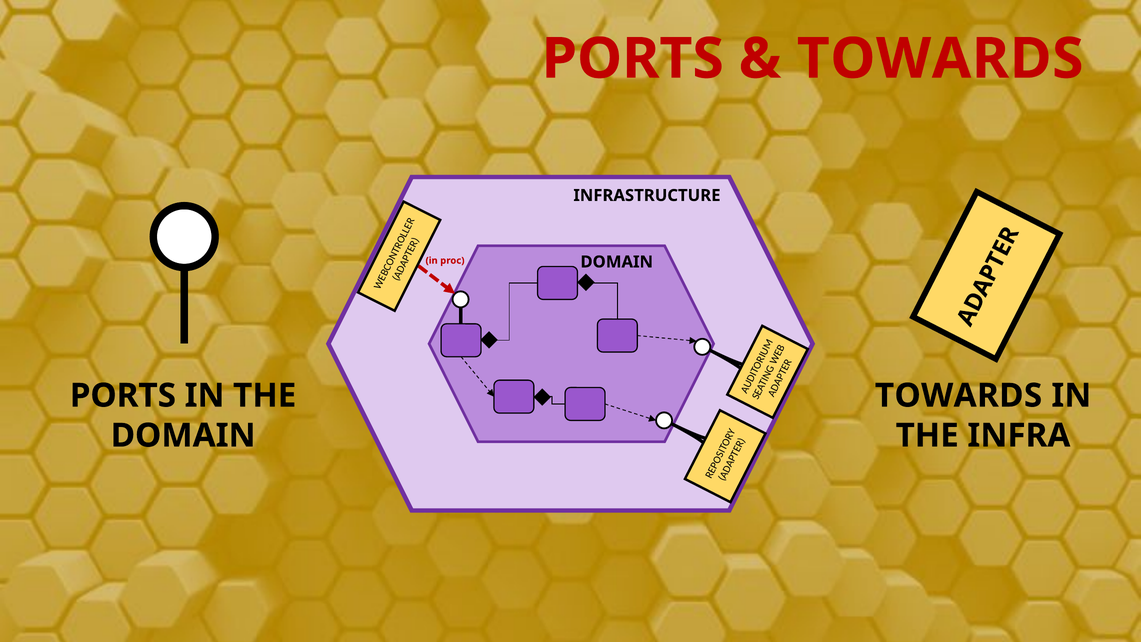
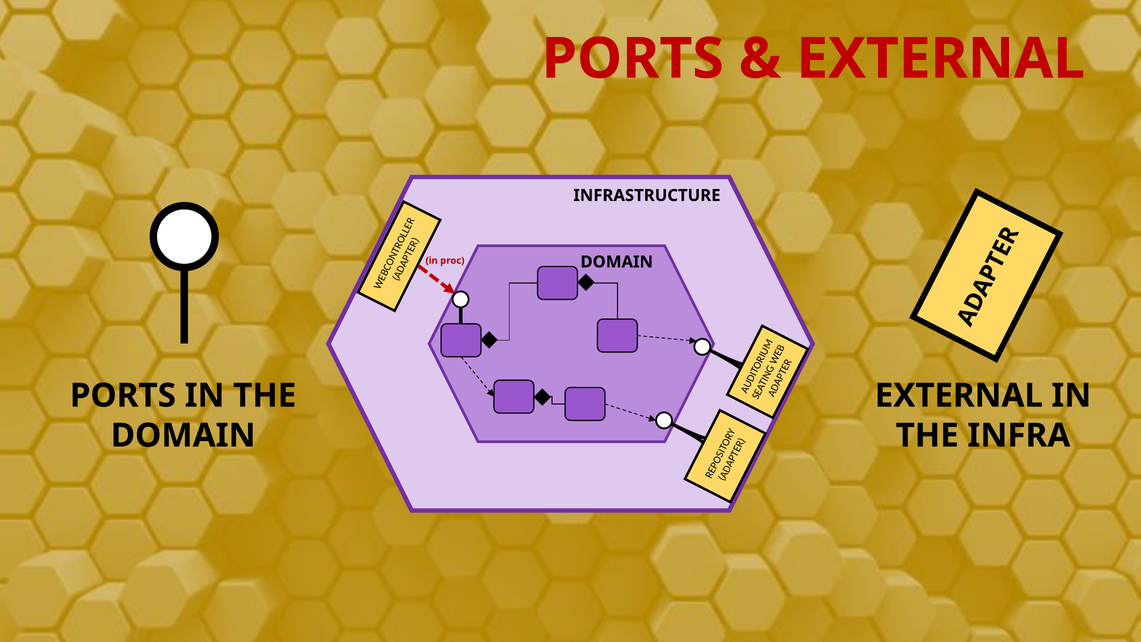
TOWARDS at (940, 59): TOWARDS -> EXTERNAL
TOWARDS at (959, 396): TOWARDS -> EXTERNAL
